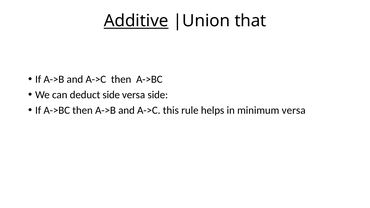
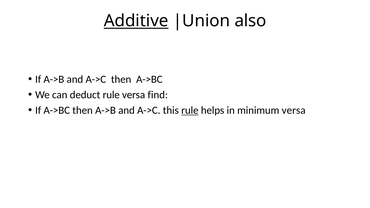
that: that -> also
deduct side: side -> rule
versa side: side -> find
rule at (190, 110) underline: none -> present
